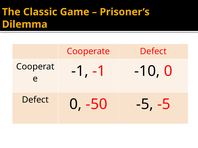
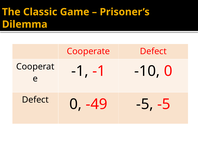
-50: -50 -> -49
